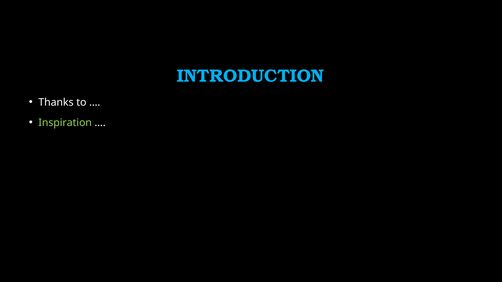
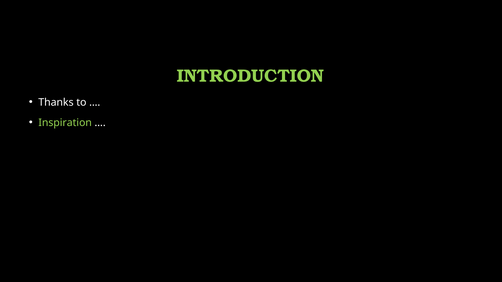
INTRODUCTION colour: light blue -> light green
